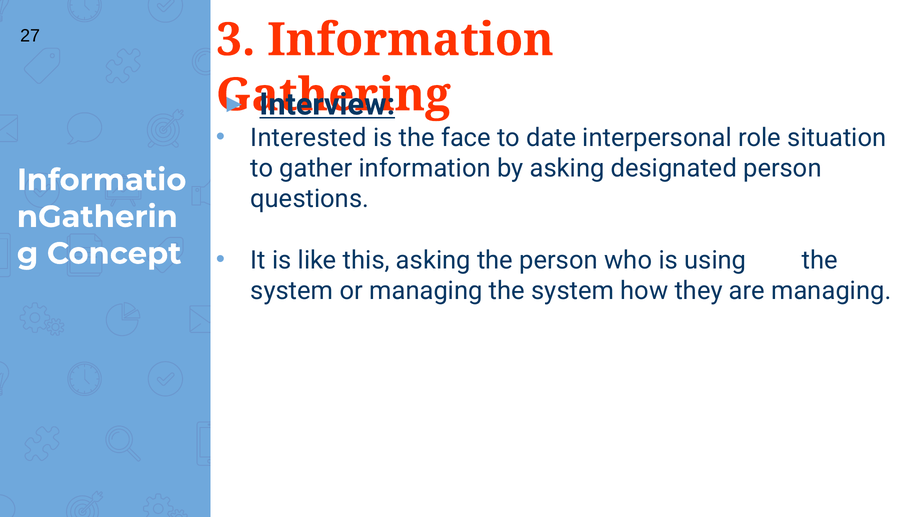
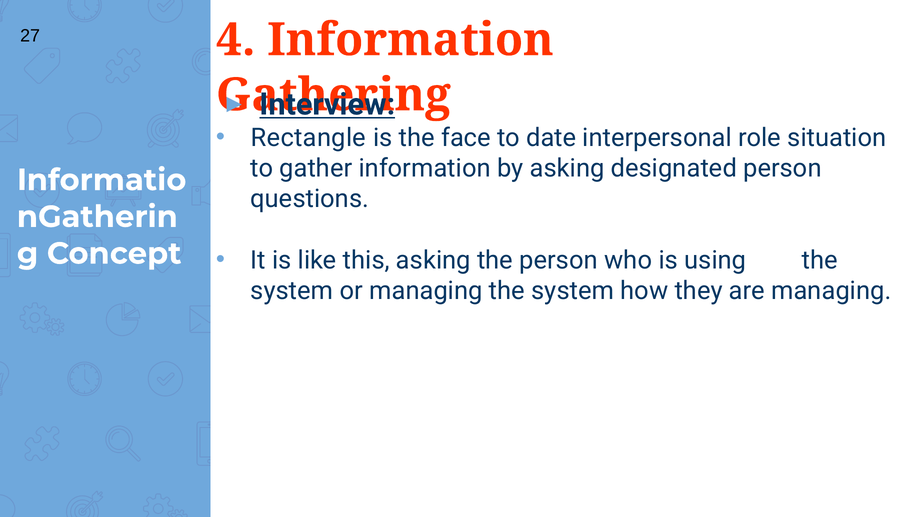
3: 3 -> 4
Interested: Interested -> Rectangle
